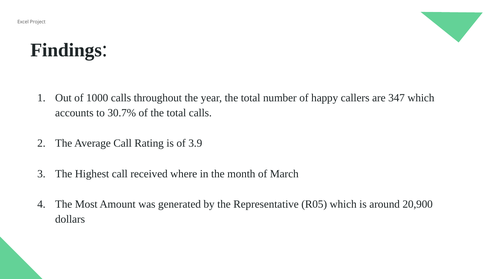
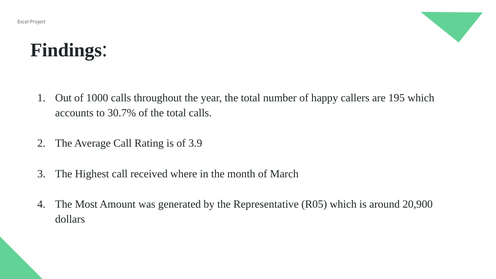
347: 347 -> 195
